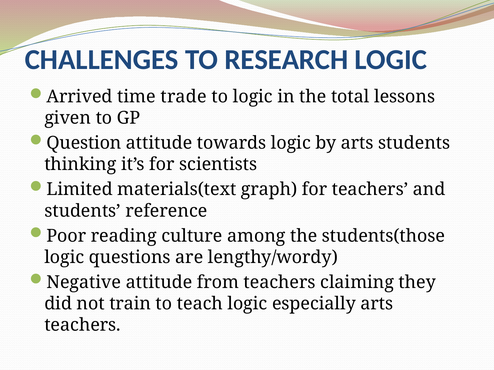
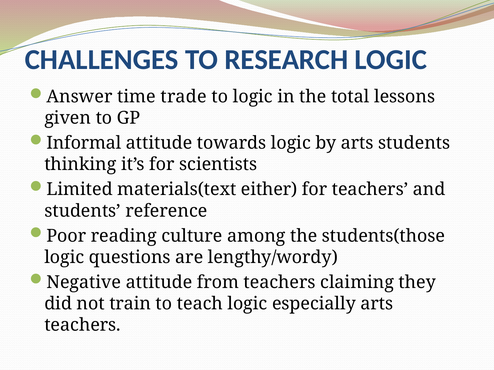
Arrived: Arrived -> Answer
Question: Question -> Informal
graph: graph -> either
